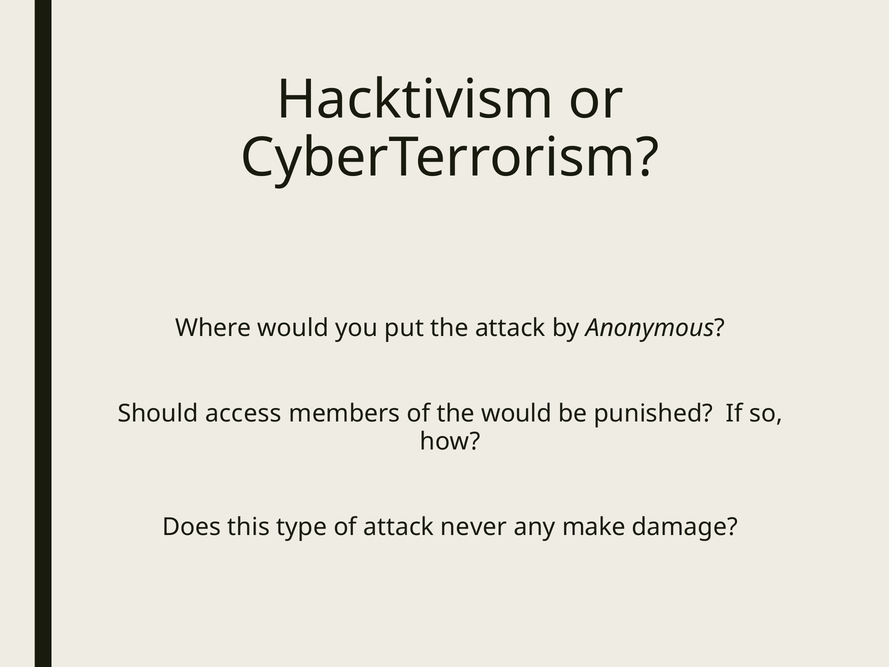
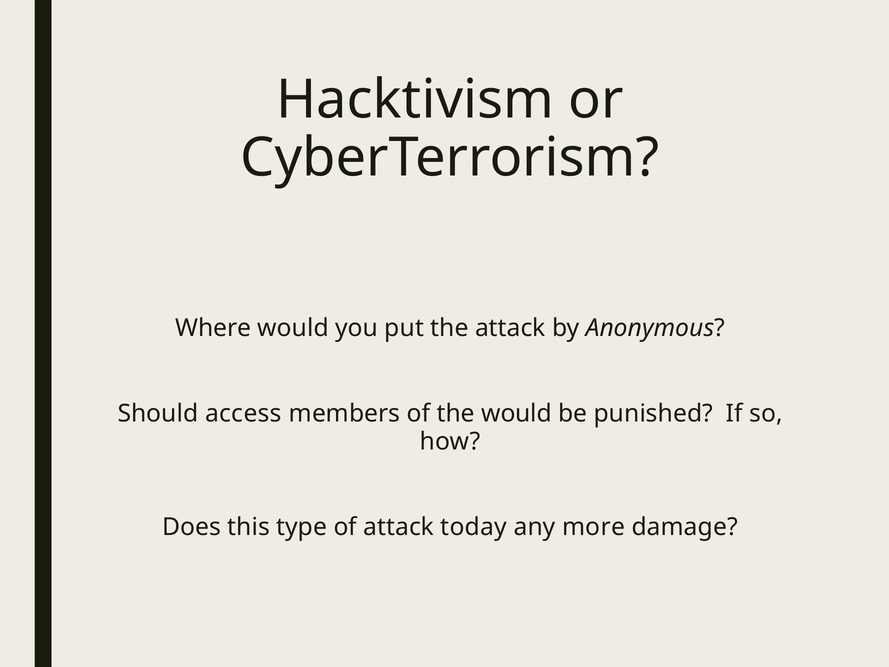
never: never -> today
make: make -> more
